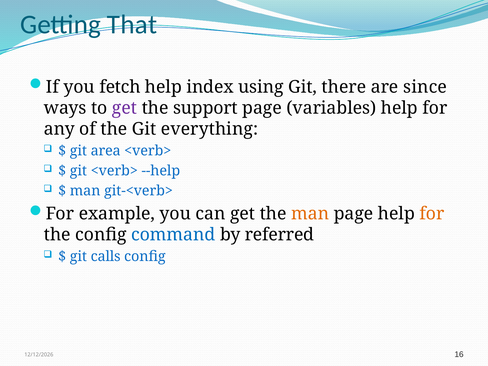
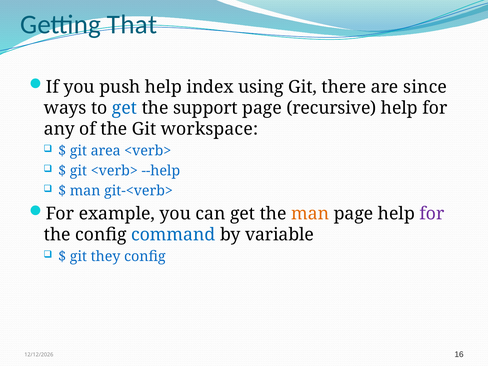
fetch: fetch -> push
get at (125, 108) colour: purple -> blue
variables: variables -> recursive
everything: everything -> workspace
for at (432, 214) colour: orange -> purple
referred: referred -> variable
calls: calls -> they
